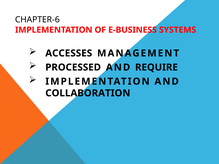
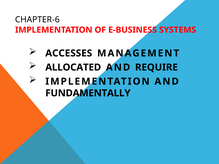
PROCESSED: PROCESSED -> ALLOCATED
COLLABORATION: COLLABORATION -> FUNDAMENTALLY
